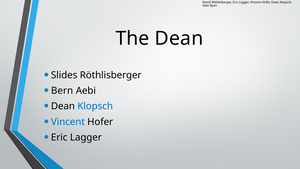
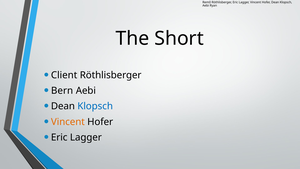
The Dean: Dean -> Short
Slides: Slides -> Client
Vincent at (68, 122) colour: blue -> orange
